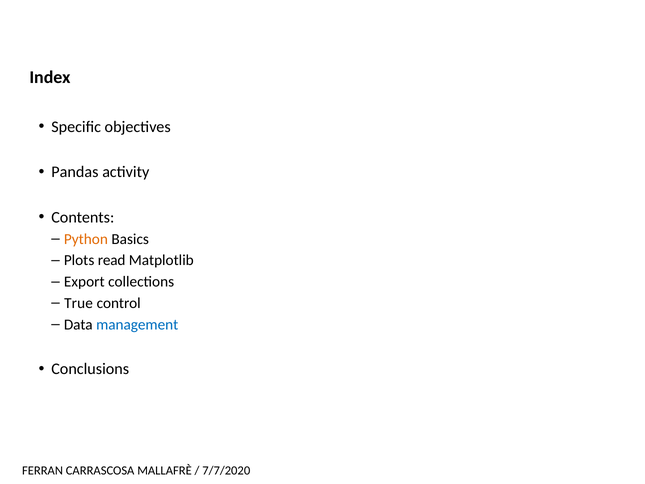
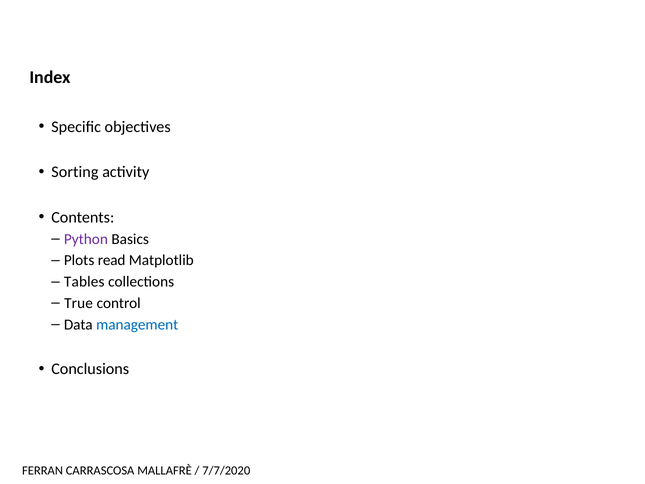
Pandas: Pandas -> Sorting
Python colour: orange -> purple
Export: Export -> Tables
